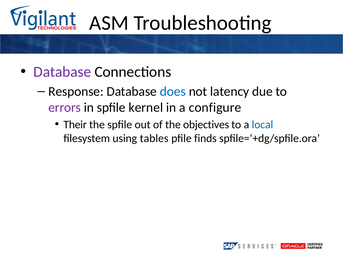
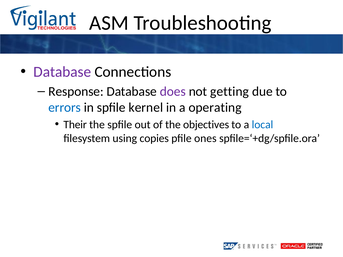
does colour: blue -> purple
latency: latency -> getting
errors colour: purple -> blue
configure: configure -> operating
tables: tables -> copies
finds: finds -> ones
